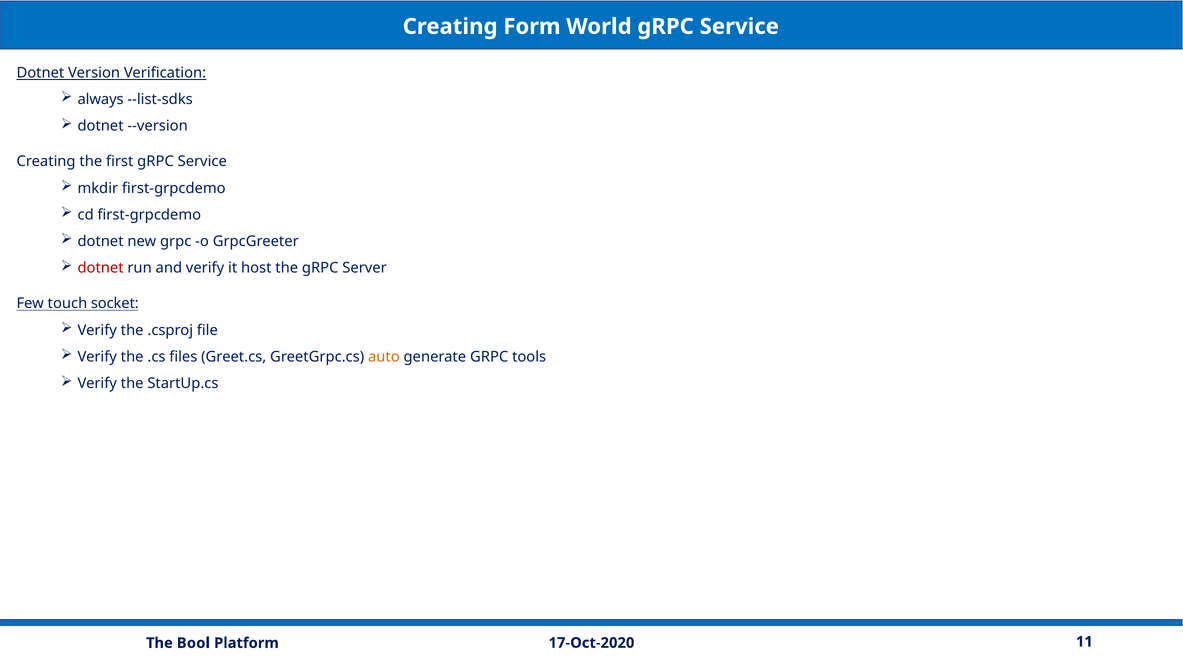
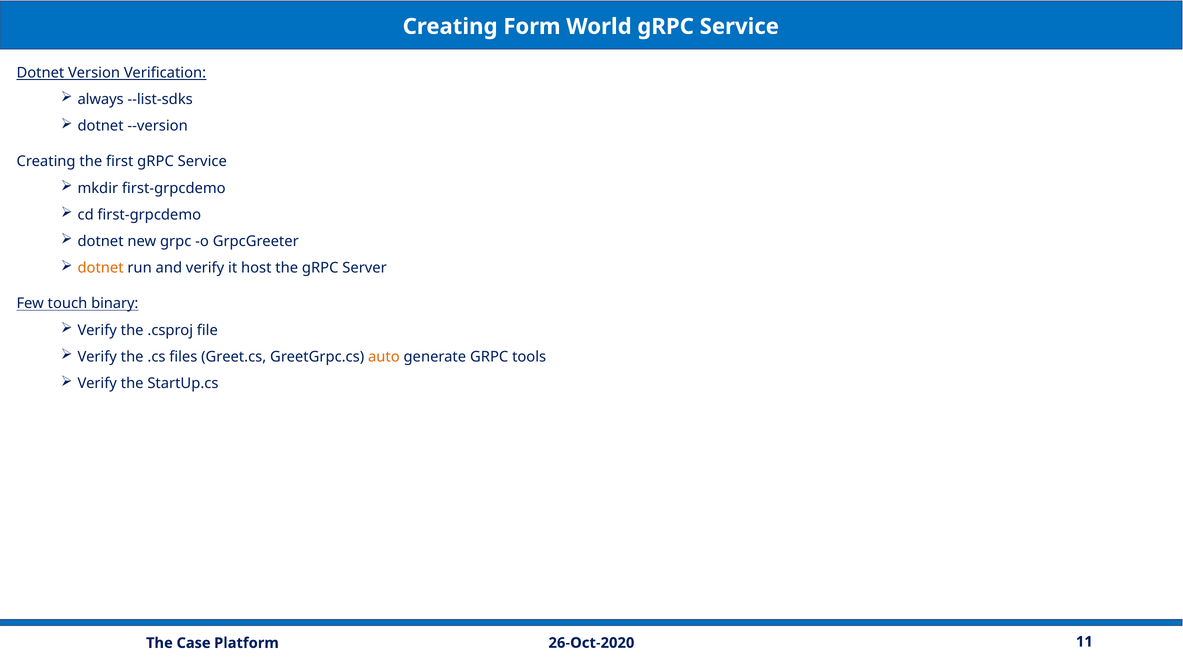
dotnet at (101, 268) colour: red -> orange
socket: socket -> binary
17-Oct-2020: 17-Oct-2020 -> 26-Oct-2020
Bool: Bool -> Case
